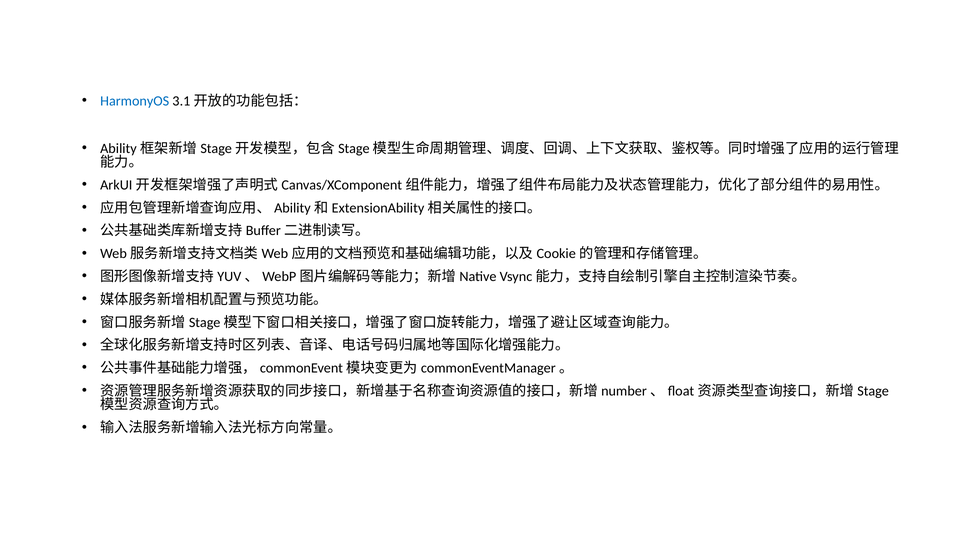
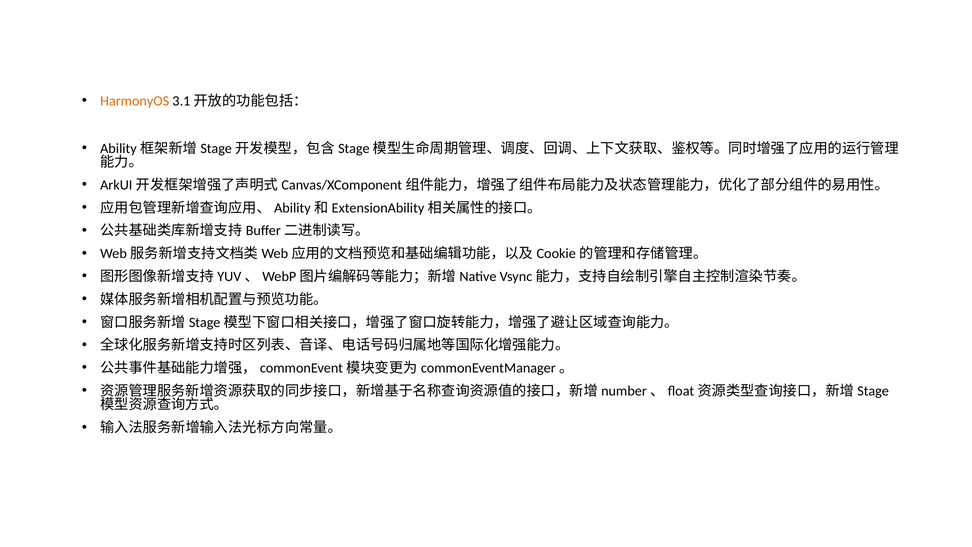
HarmonyOS colour: blue -> orange
